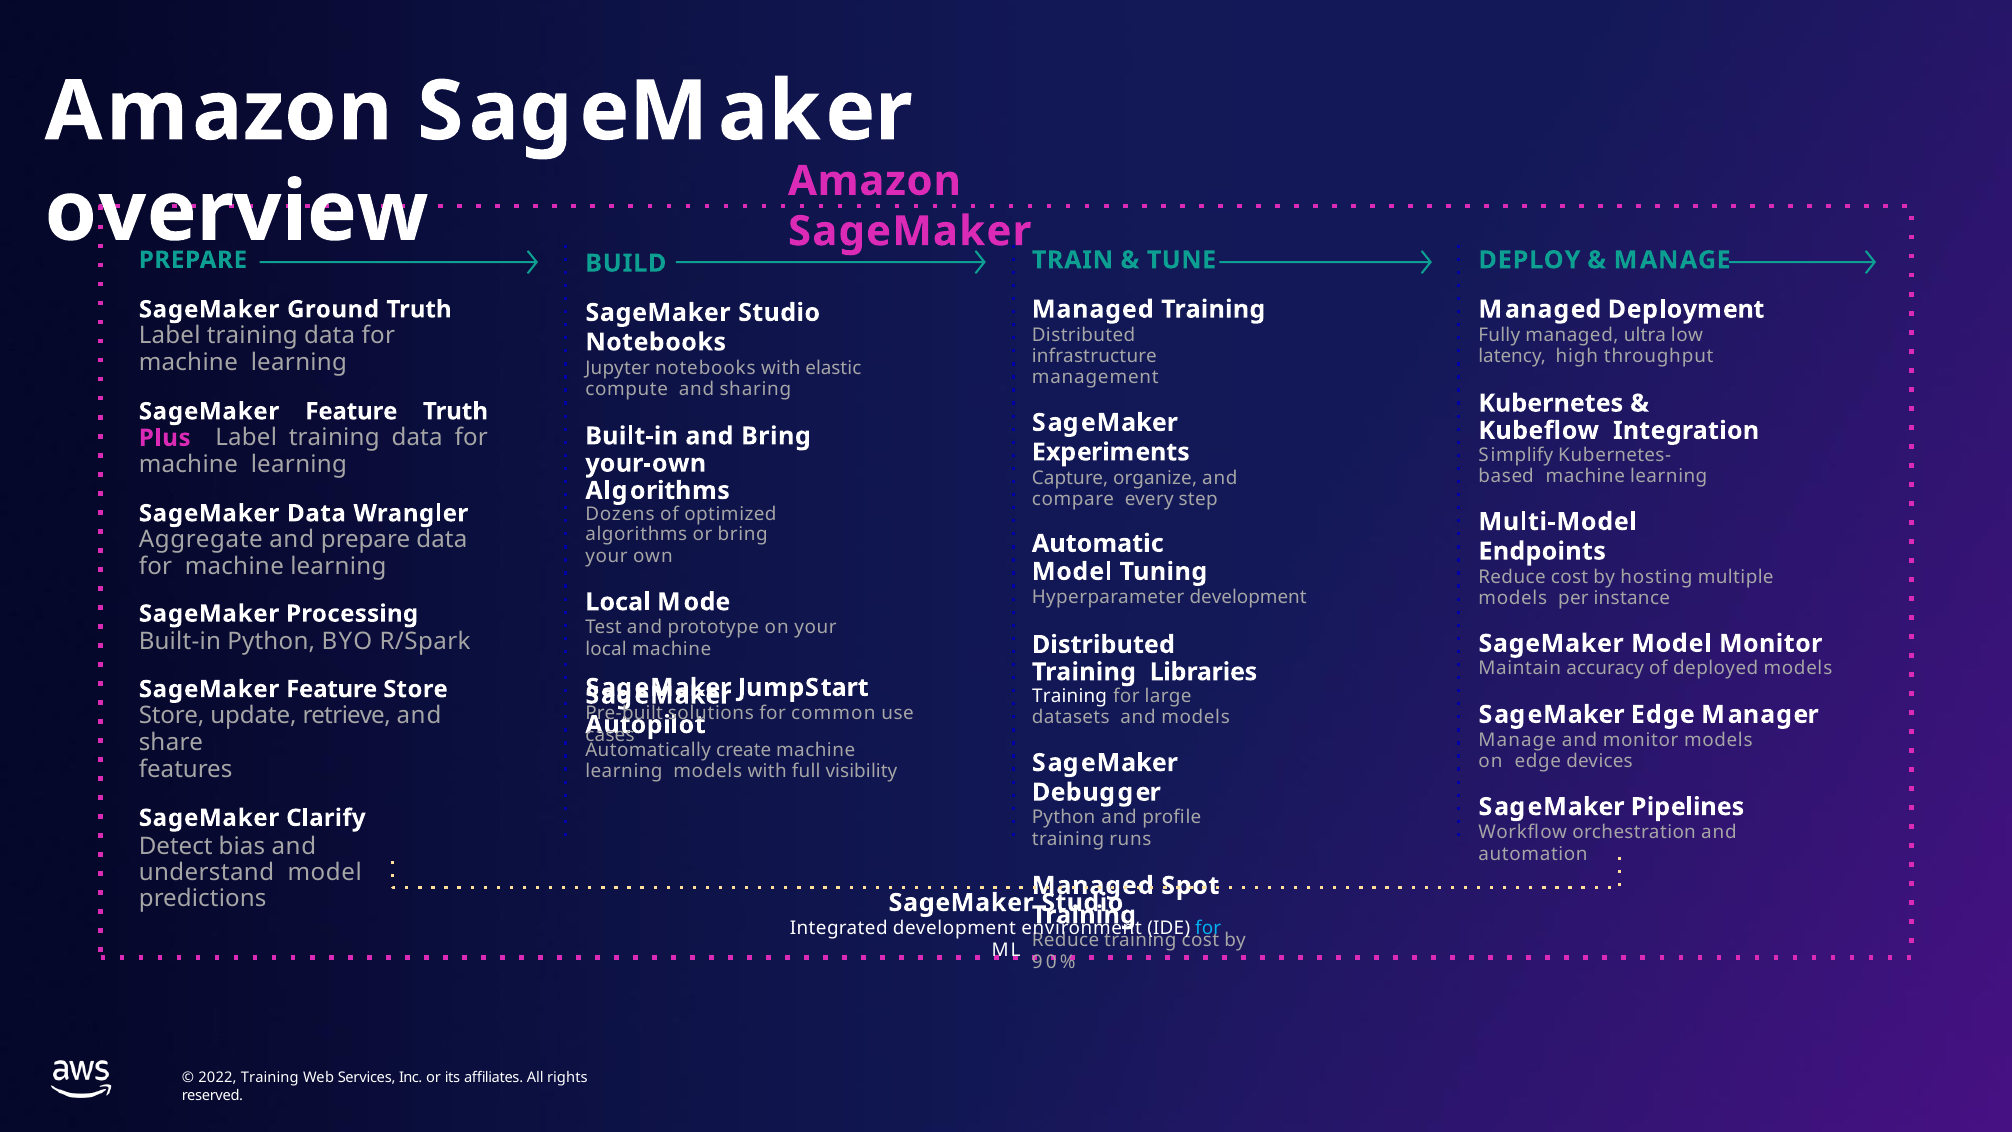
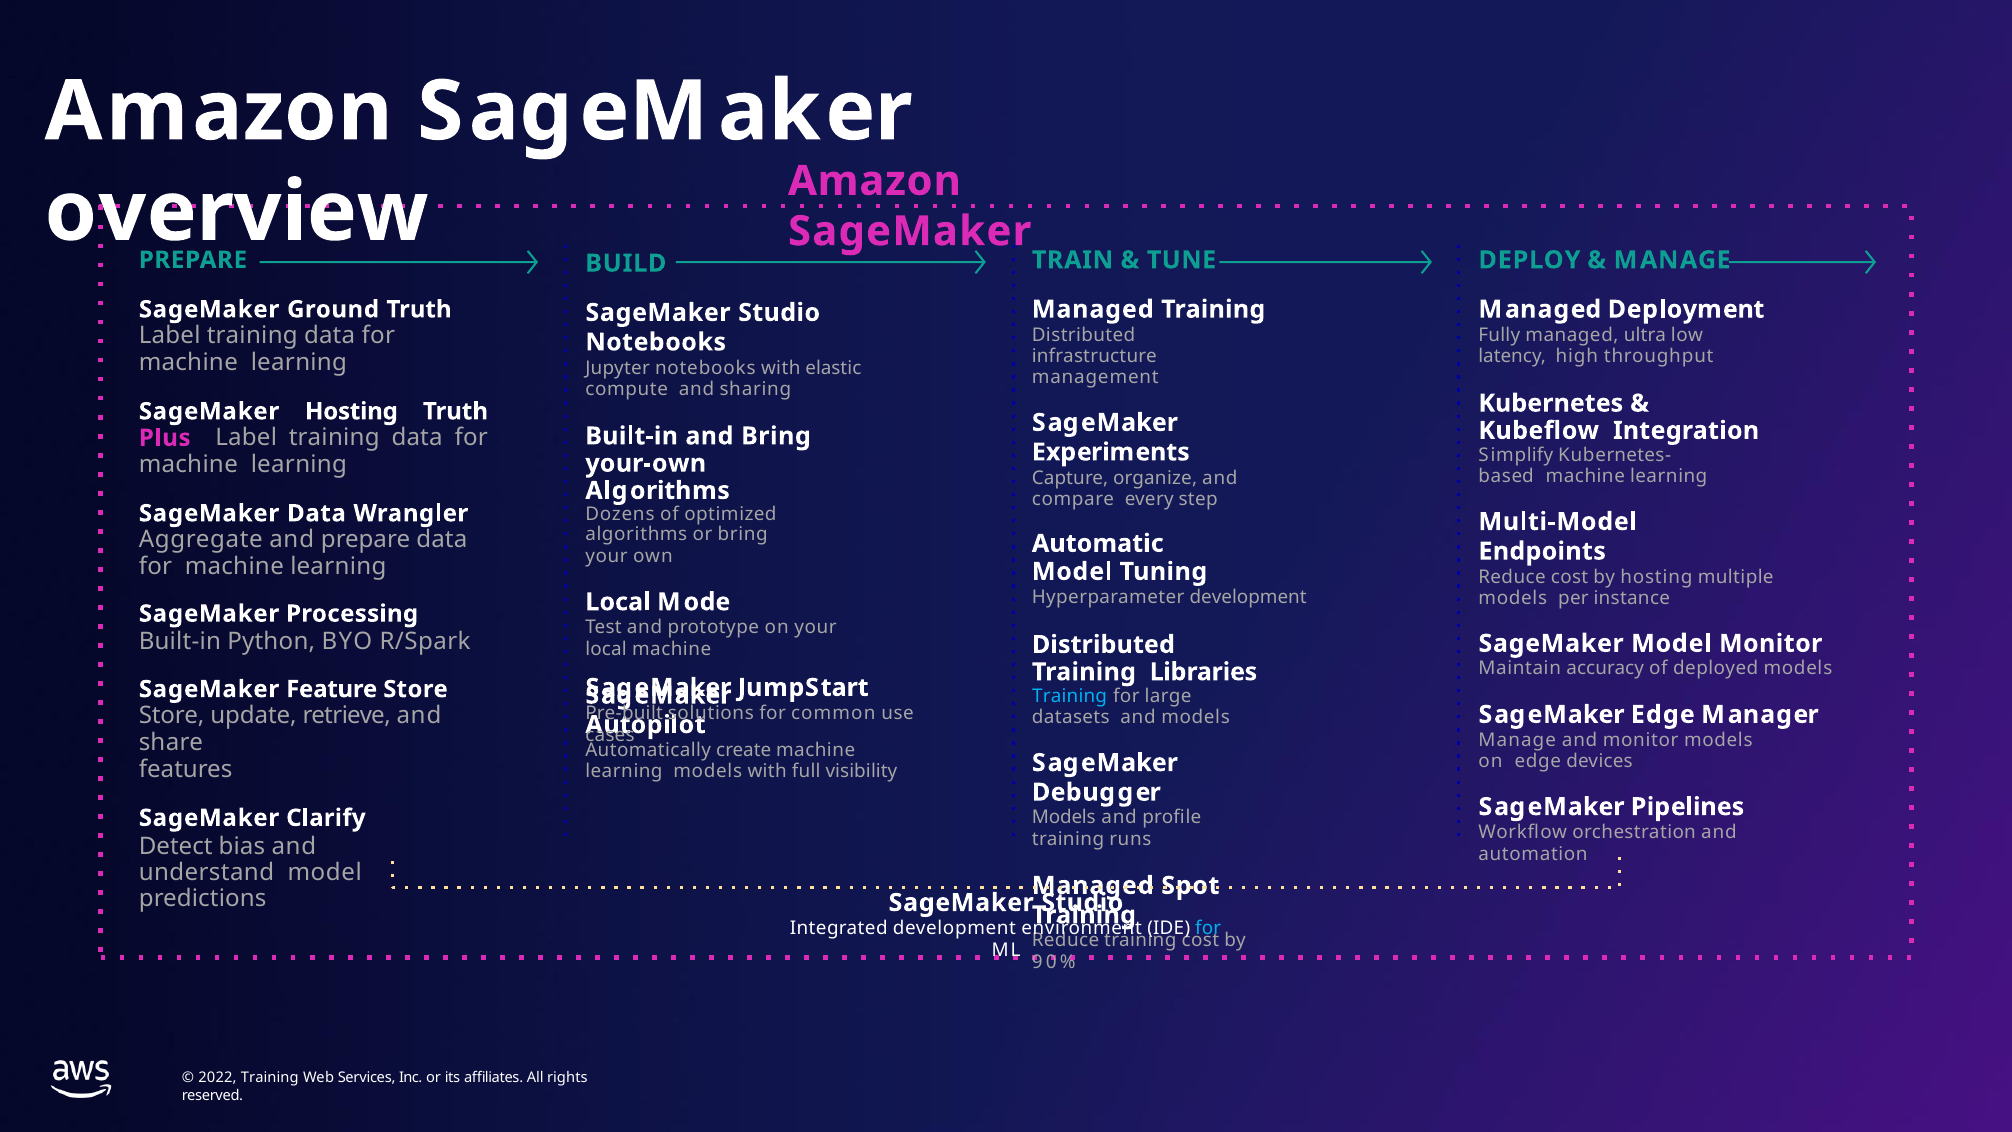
Feature at (351, 411): Feature -> Hosting
Training at (1070, 696) colour: white -> light blue
Python at (1064, 817): Python -> Models
